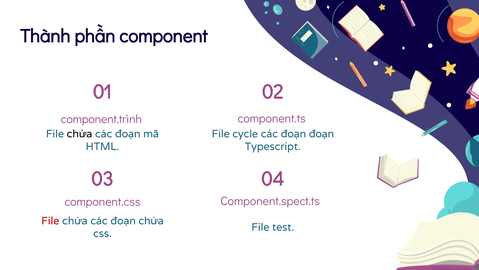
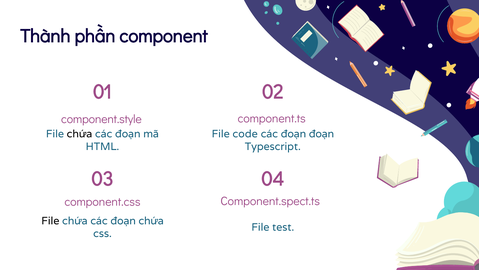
component.trình: component.trình -> component.style
cycle: cycle -> code
File at (50, 221) colour: red -> black
